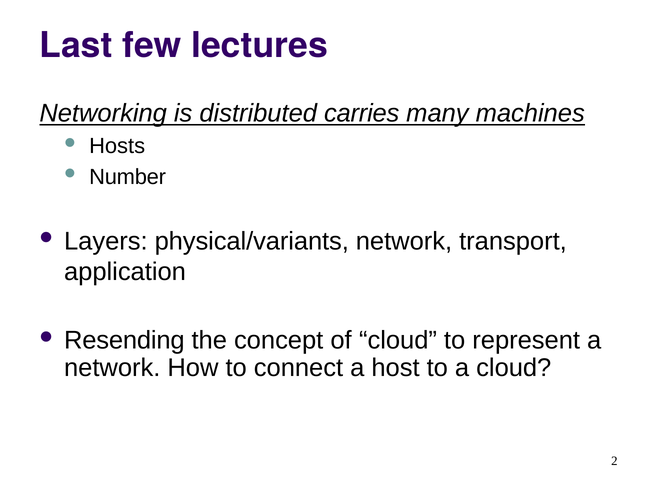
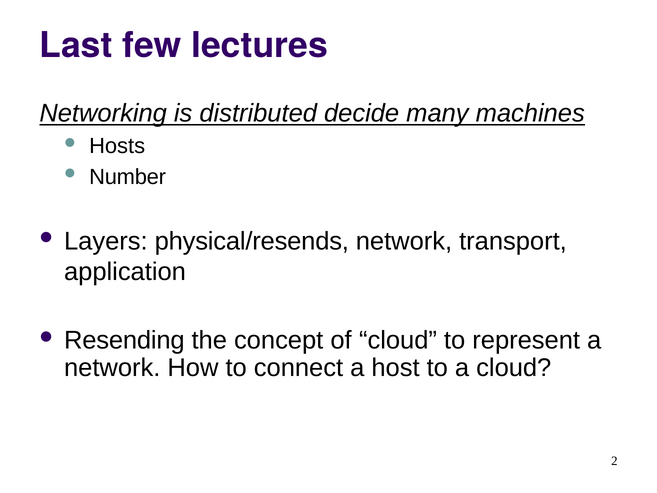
carries: carries -> decide
physical/variants: physical/variants -> physical/resends
